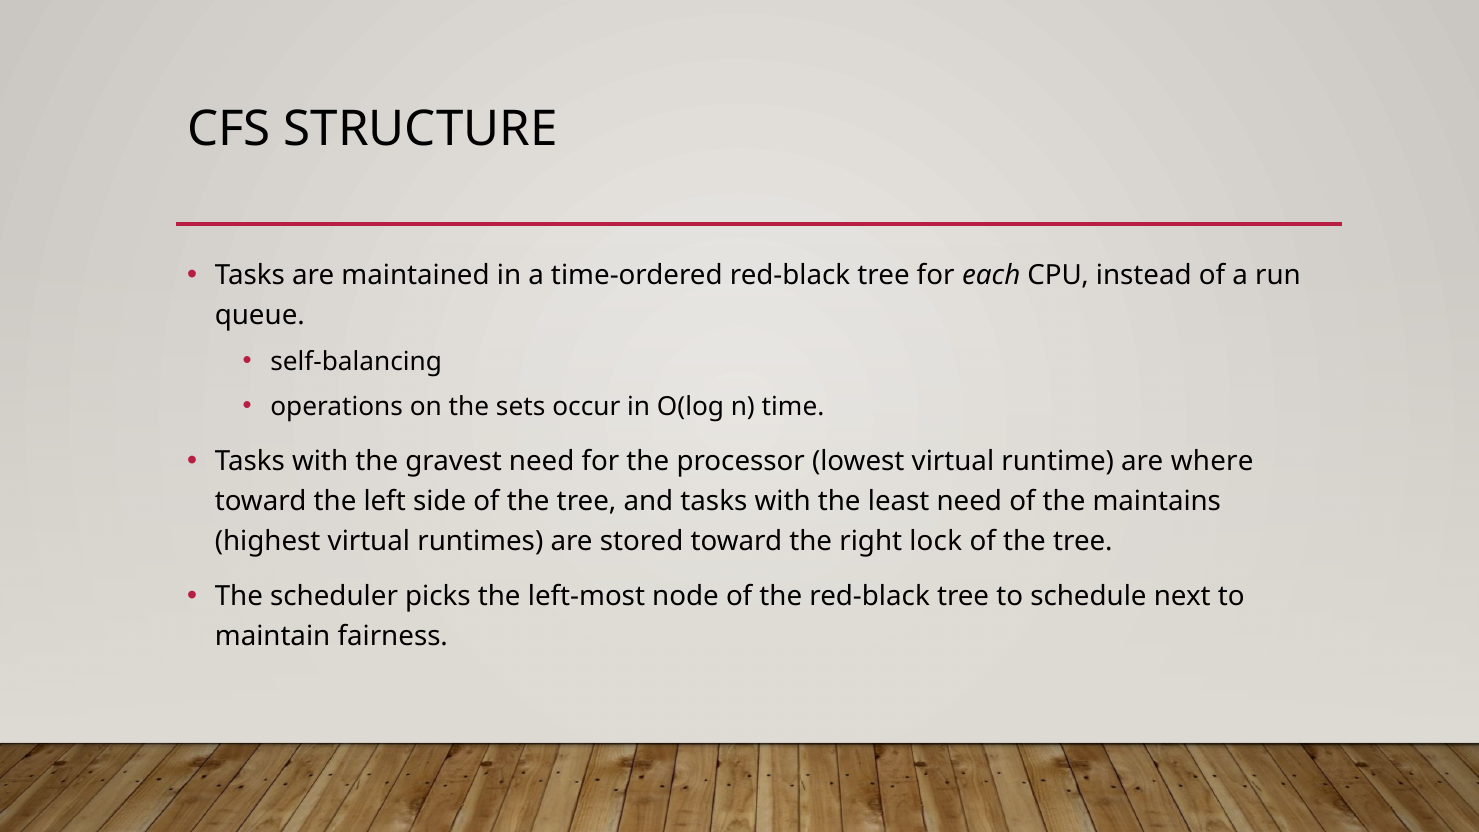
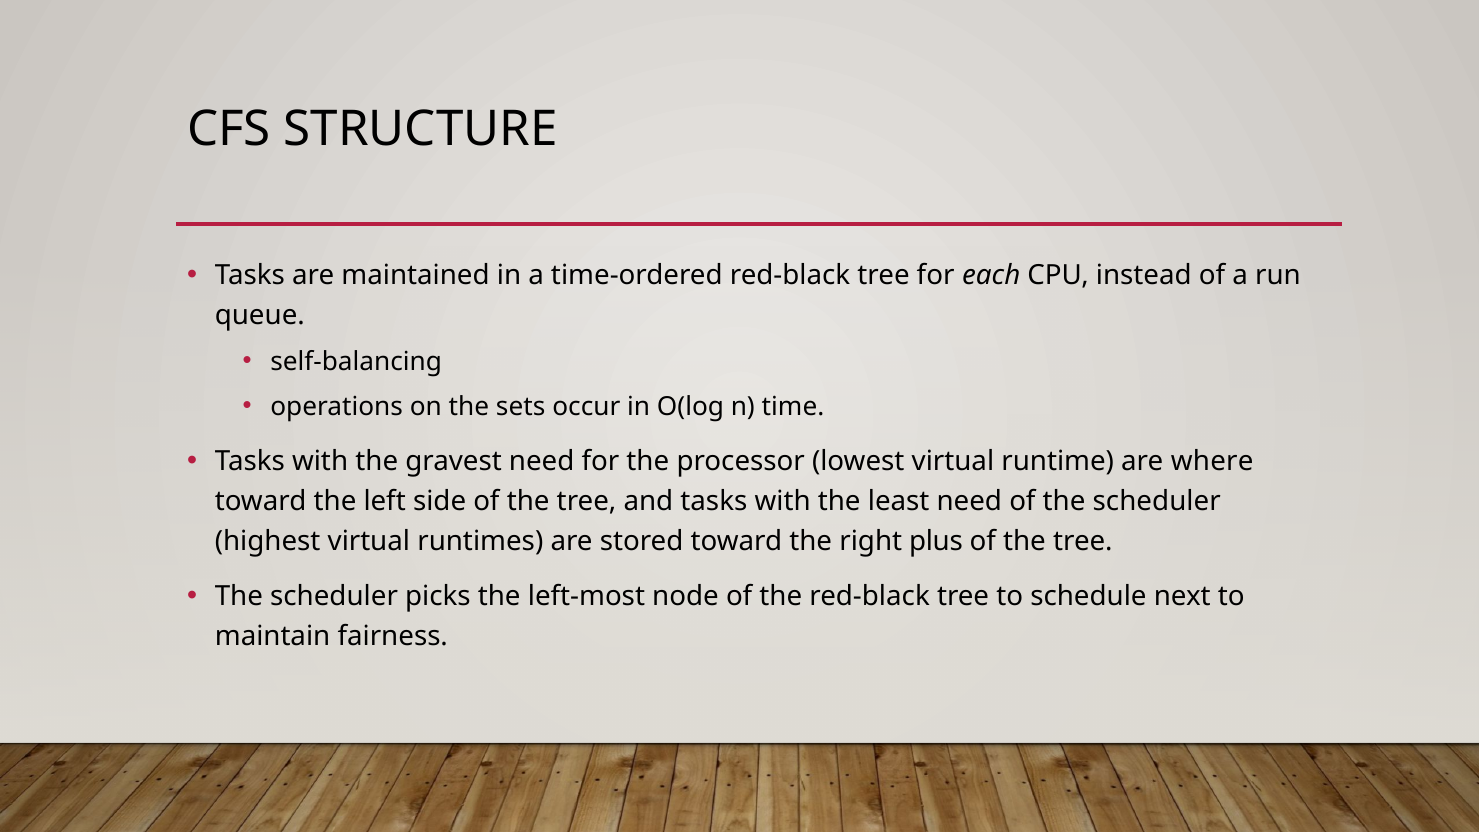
of the maintains: maintains -> scheduler
lock: lock -> plus
